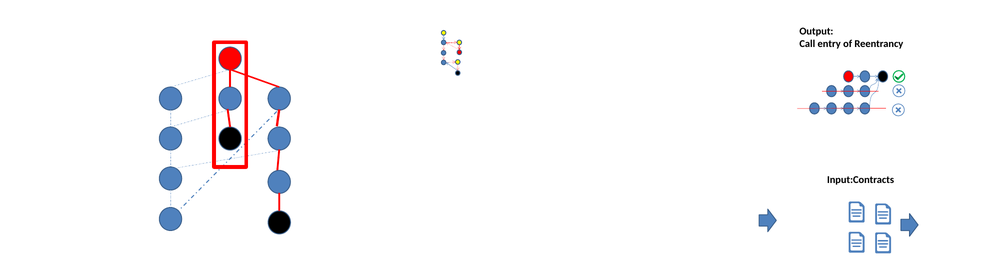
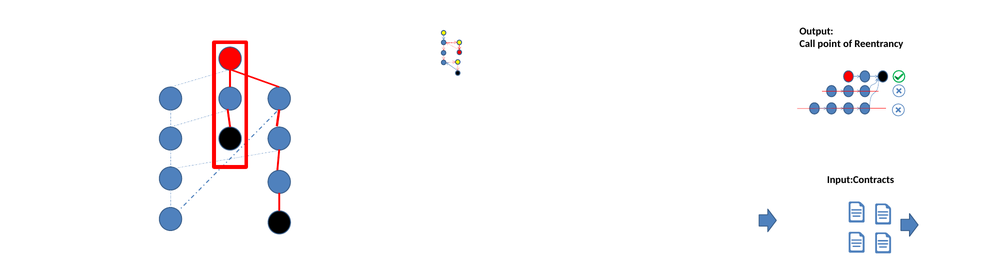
entry: entry -> point
